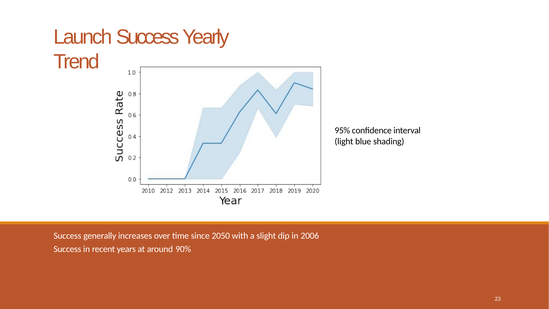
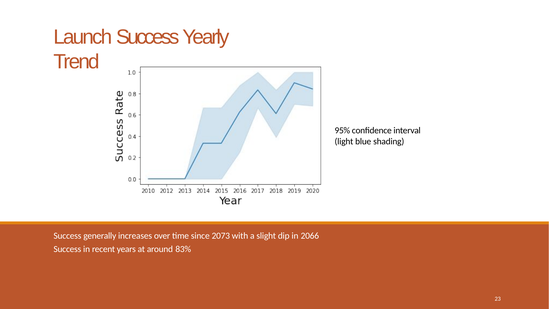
2050: 2050 -> 2073
2006: 2006 -> 2066
90%: 90% -> 83%
